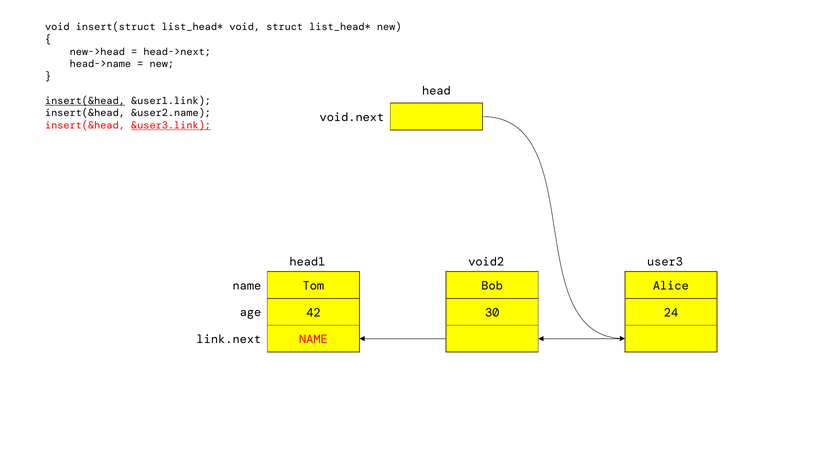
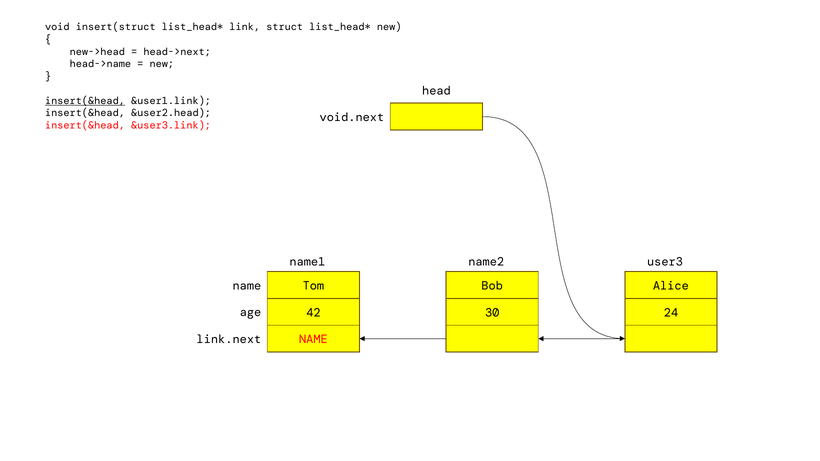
void at (245, 27): void -> link
&user2.name: &user2.name -> &user2.head
&user3.link underline: present -> none
head1: head1 -> name1
void2: void2 -> name2
